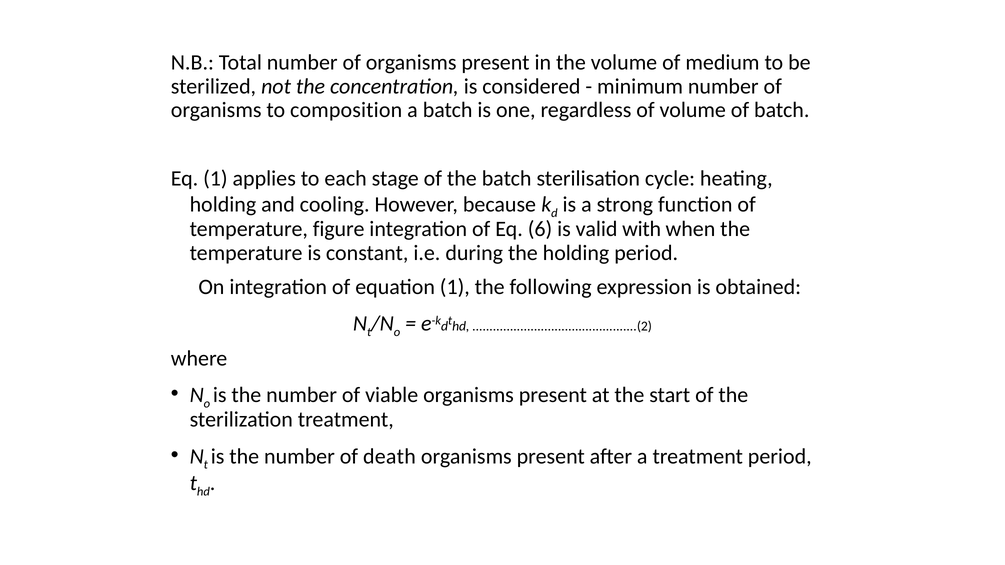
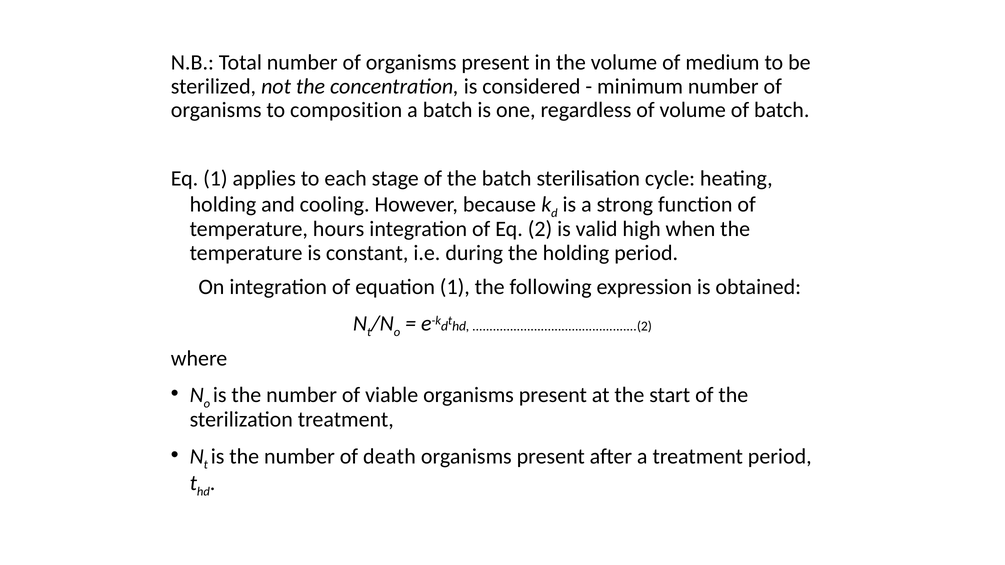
figure: figure -> hours
6: 6 -> 2
with: with -> high
